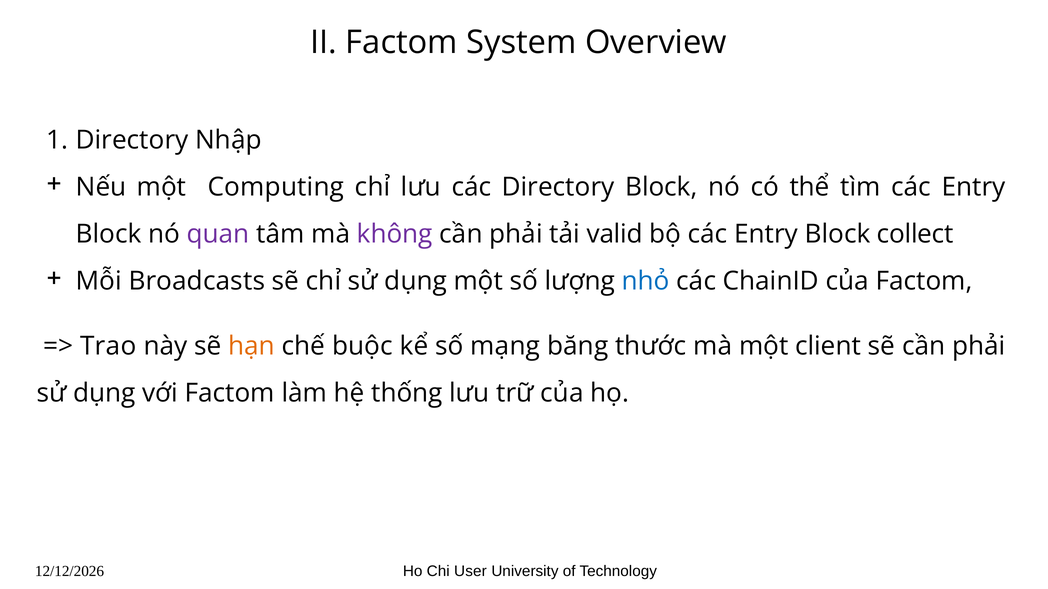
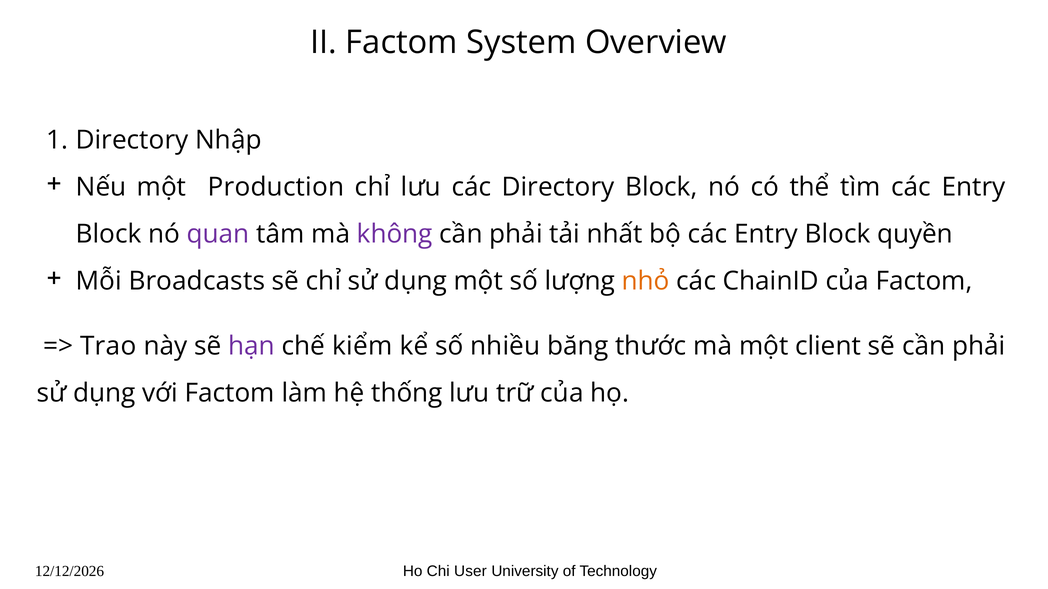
Computing: Computing -> Production
valid: valid -> nhất
collect: collect -> quyền
nhỏ colour: blue -> orange
hạn colour: orange -> purple
buộc: buộc -> kiểm
mạng: mạng -> nhiều
